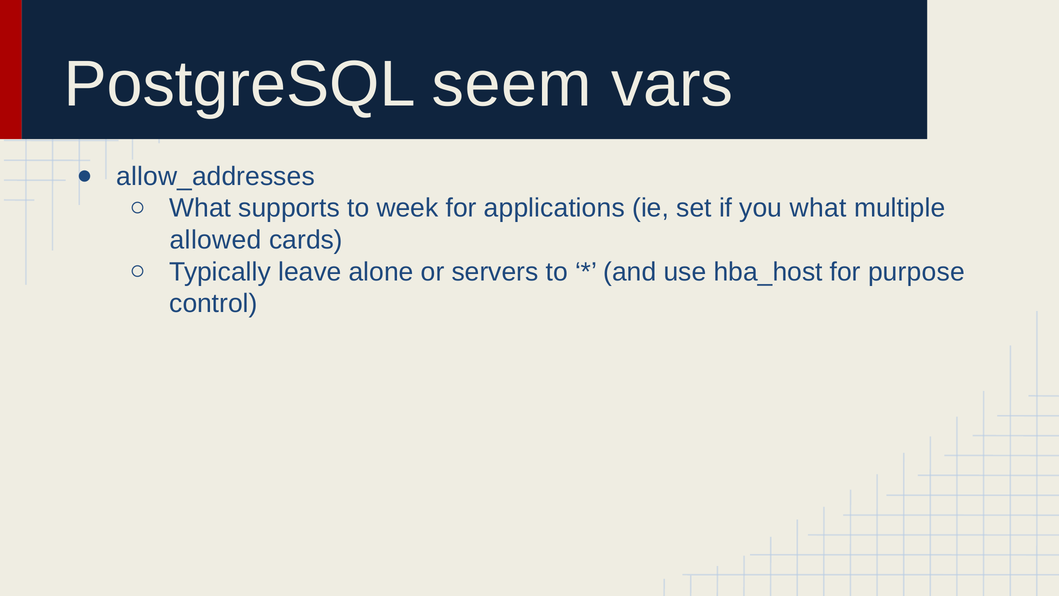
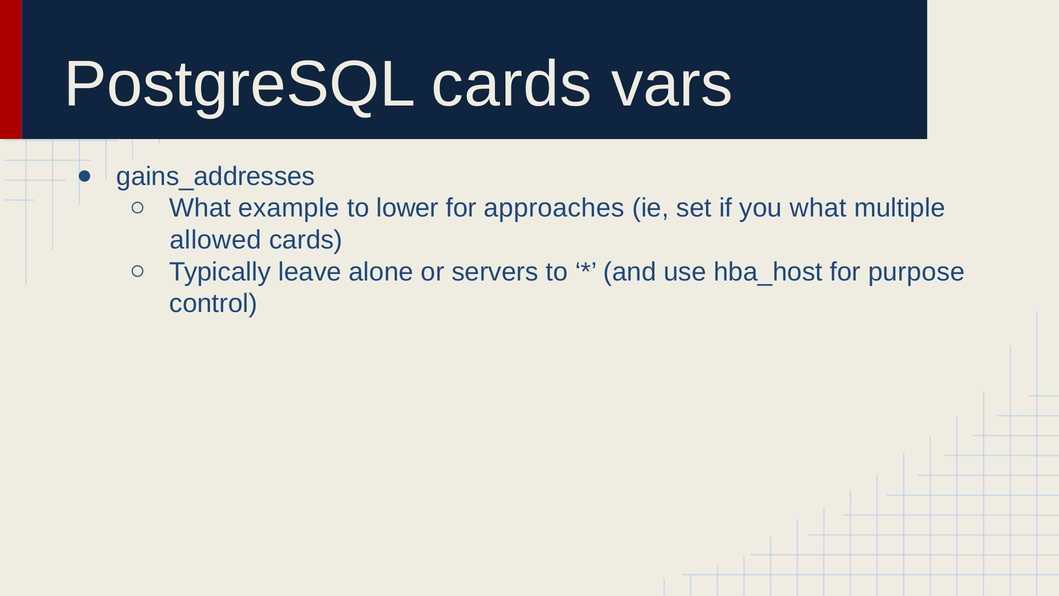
PostgreSQL seem: seem -> cards
allow_addresses: allow_addresses -> gains_addresses
supports: supports -> example
week: week -> lower
applications: applications -> approaches
